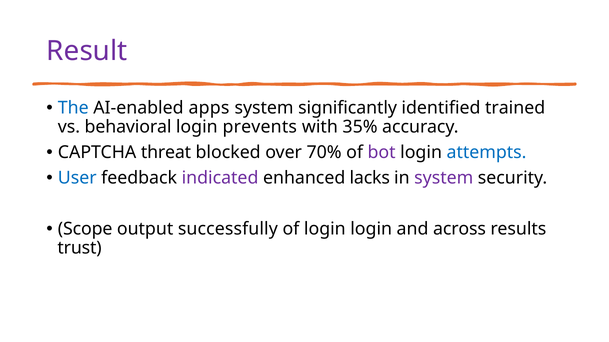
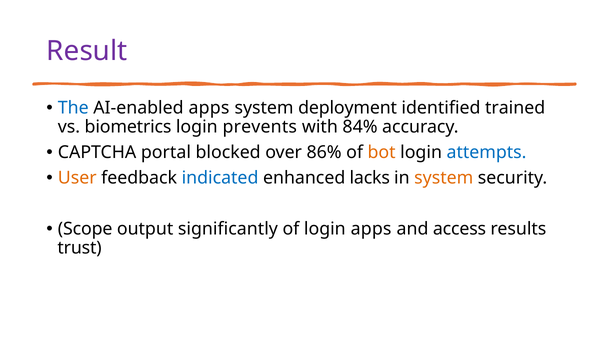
significantly: significantly -> deployment
behavioral: behavioral -> biometrics
35%: 35% -> 84%
threat: threat -> portal
70%: 70% -> 86%
bot colour: purple -> orange
User colour: blue -> orange
indicated colour: purple -> blue
system at (444, 178) colour: purple -> orange
successfully: successfully -> significantly
login login: login -> apps
across: across -> access
